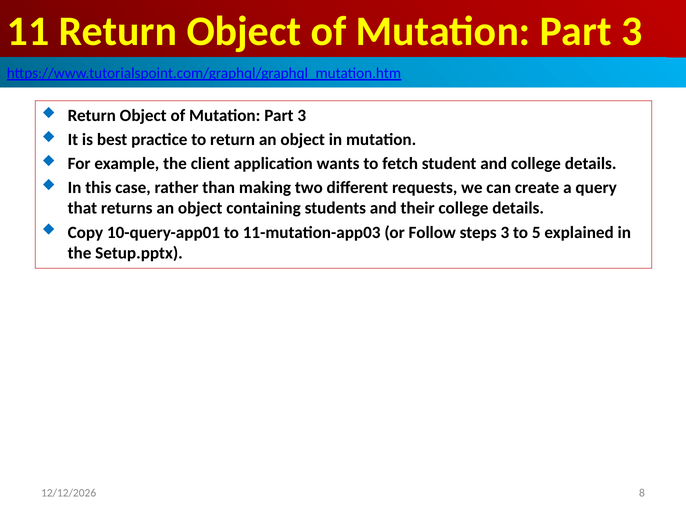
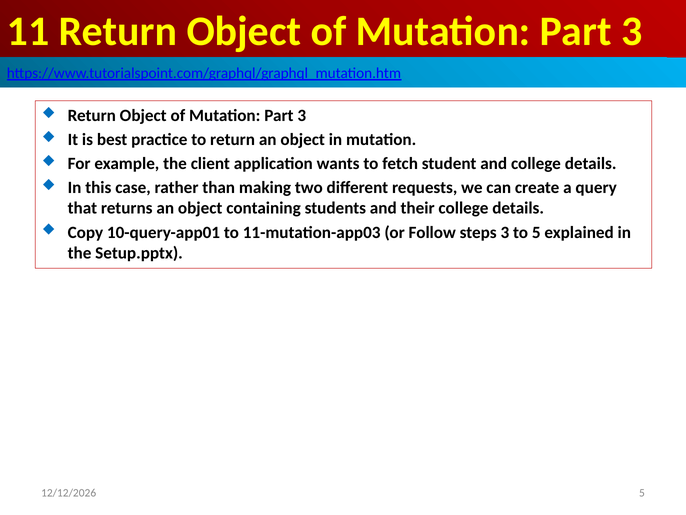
8 at (642, 493): 8 -> 5
